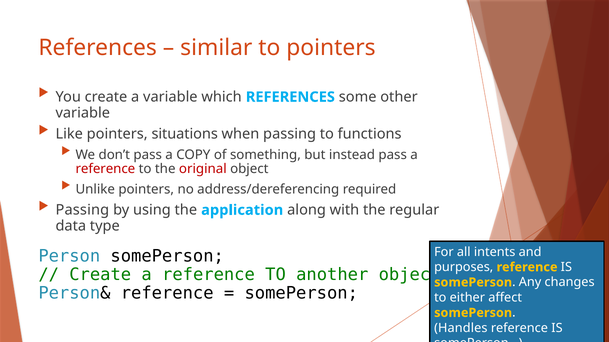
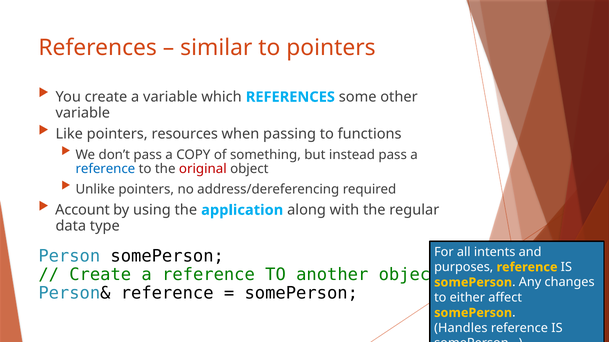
situations: situations -> resources
reference at (105, 169) colour: red -> blue
Passing at (82, 210): Passing -> Account
